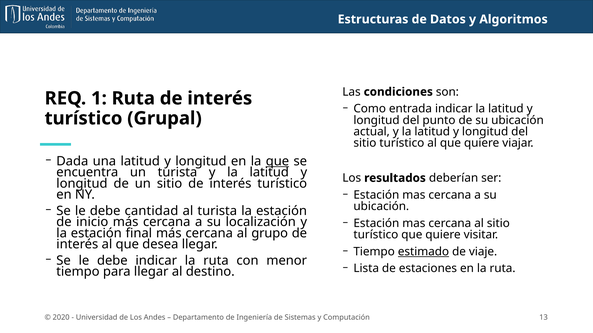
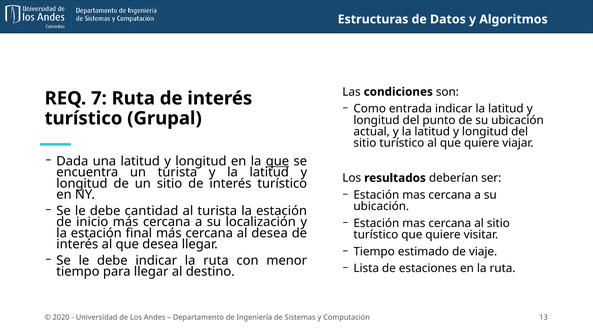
1: 1 -> 7
al grupo: grupo -> desea
estimado underline: present -> none
